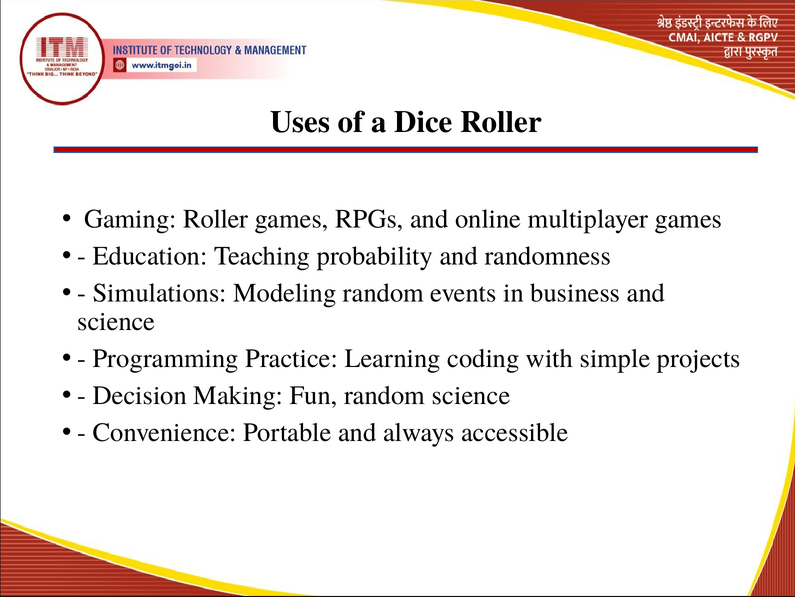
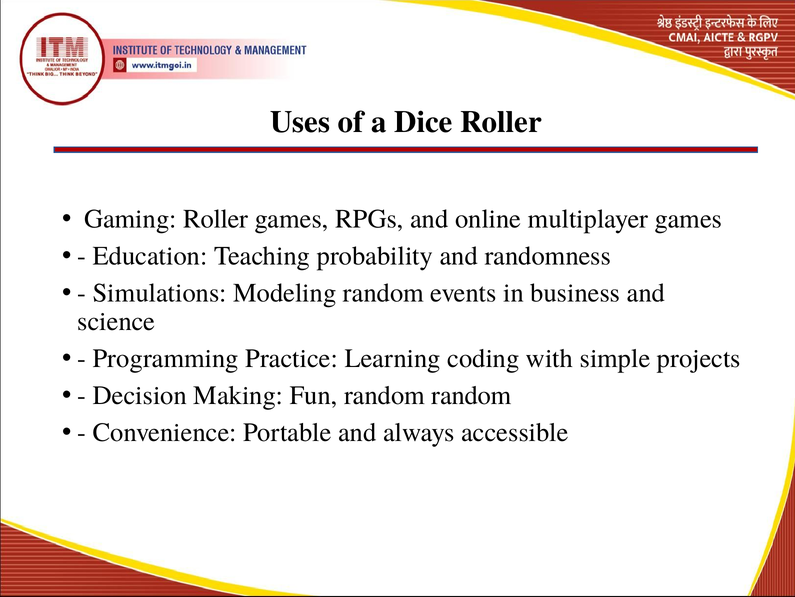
random science: science -> random
